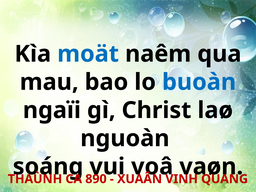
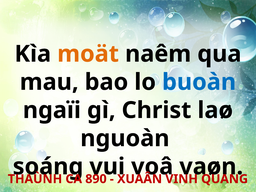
moät colour: blue -> orange
